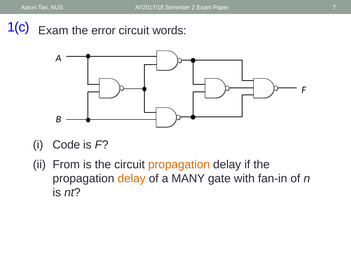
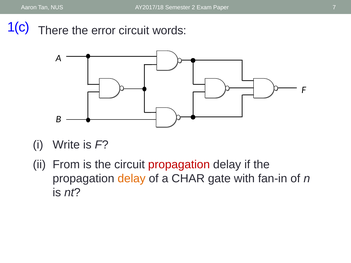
Exam at (53, 31): Exam -> There
Code: Code -> Write
propagation at (179, 165) colour: orange -> red
MANY: MANY -> CHAR
